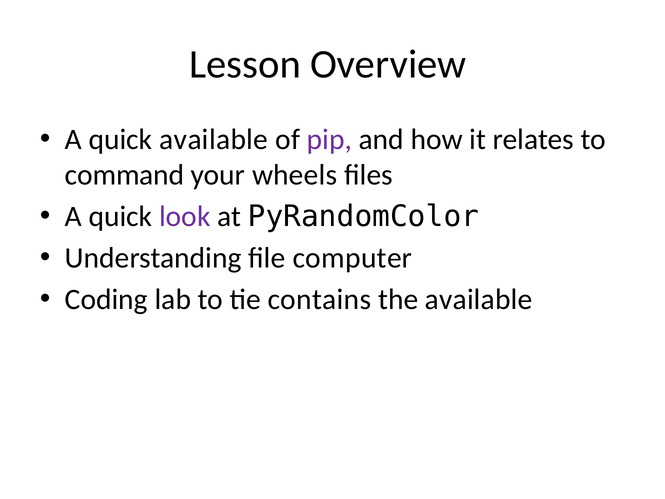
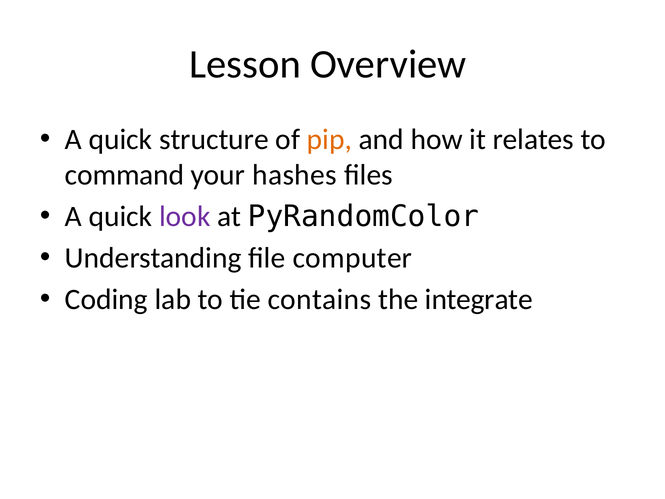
quick available: available -> structure
pip colour: purple -> orange
wheels: wheels -> hashes
the available: available -> integrate
